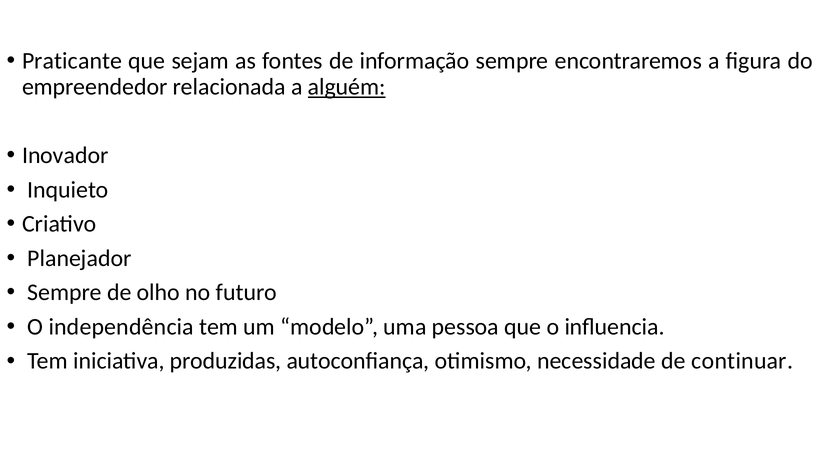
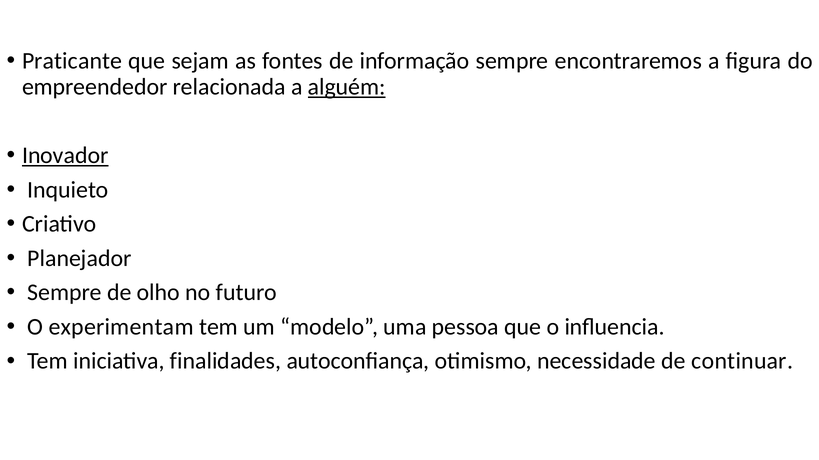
Inovador underline: none -> present
independência: independência -> experimentam
produzidas: produzidas -> finalidades
